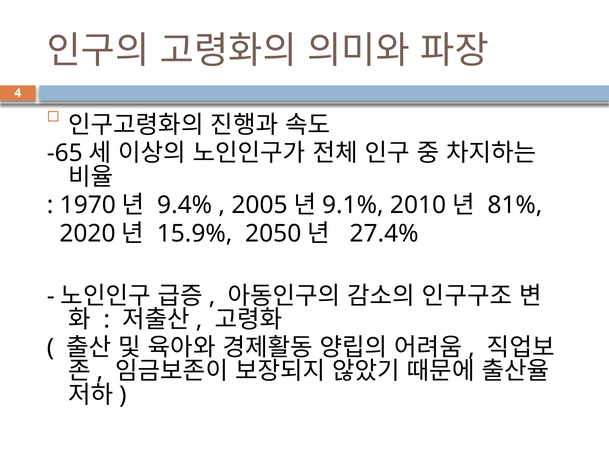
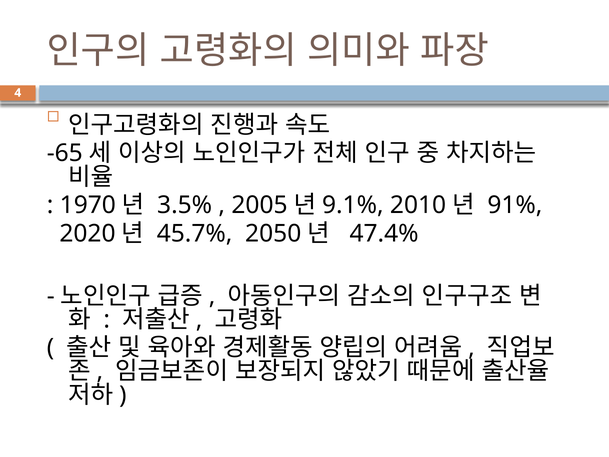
9.4%: 9.4% -> 3.5%
81%: 81% -> 91%
15.9%: 15.9% -> 45.7%
27.4%: 27.4% -> 47.4%
